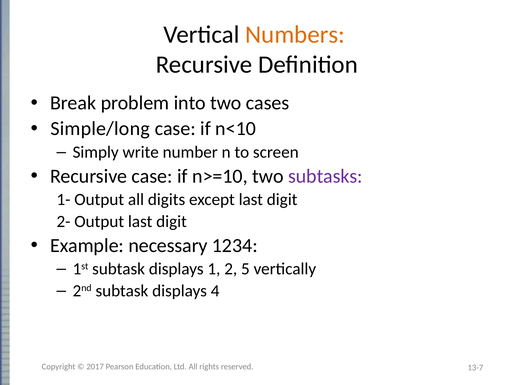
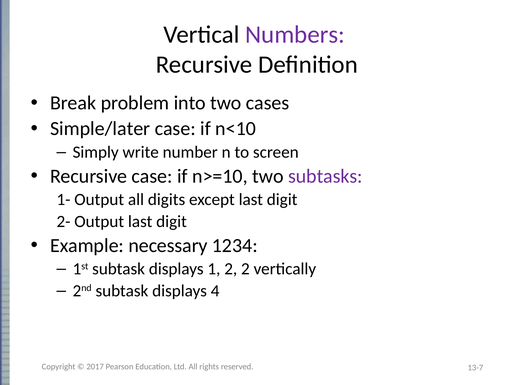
Numbers colour: orange -> purple
Simple/long: Simple/long -> Simple/later
2 5: 5 -> 2
